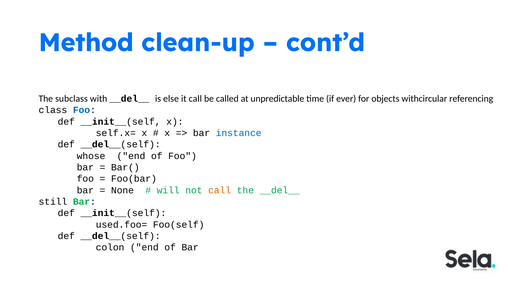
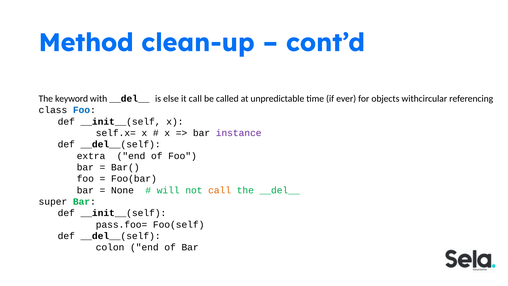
subclass: subclass -> keyword
instance colour: blue -> purple
whose: whose -> extra
still: still -> super
used.foo=: used.foo= -> pass.foo=
